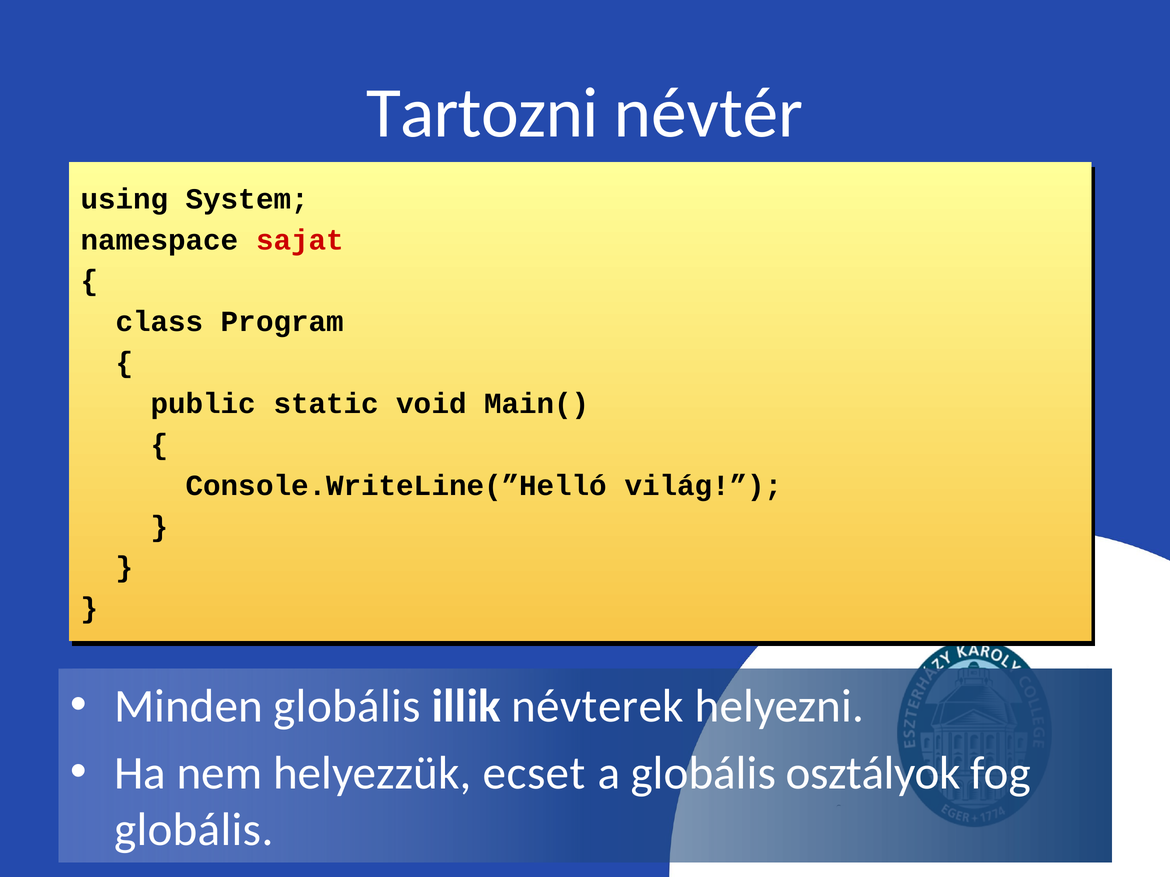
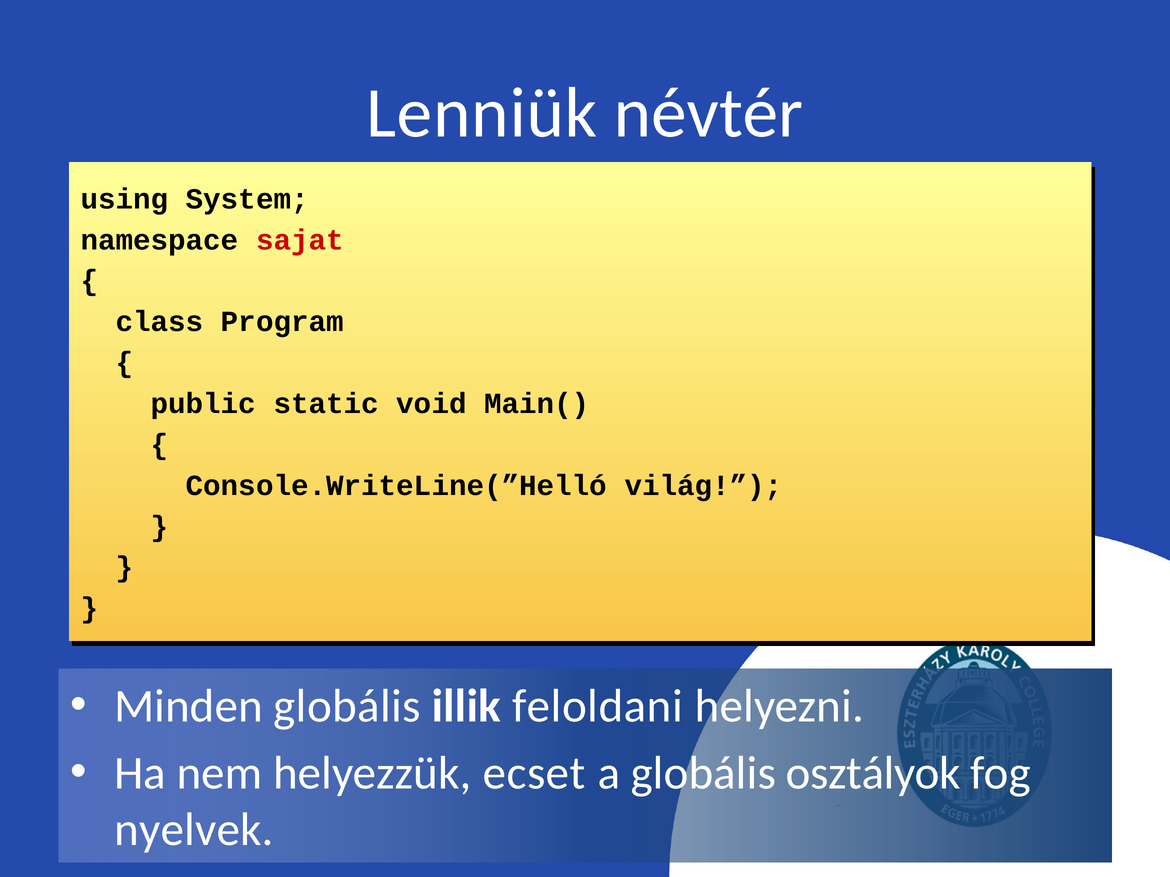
Tartozni: Tartozni -> Lenniük
névterek: névterek -> feloldani
globális at (194, 830): globális -> nyelvek
